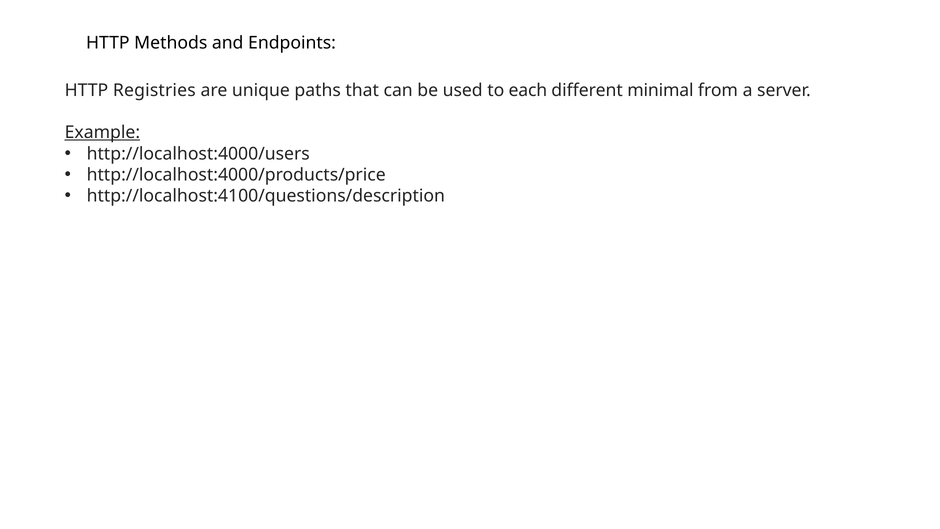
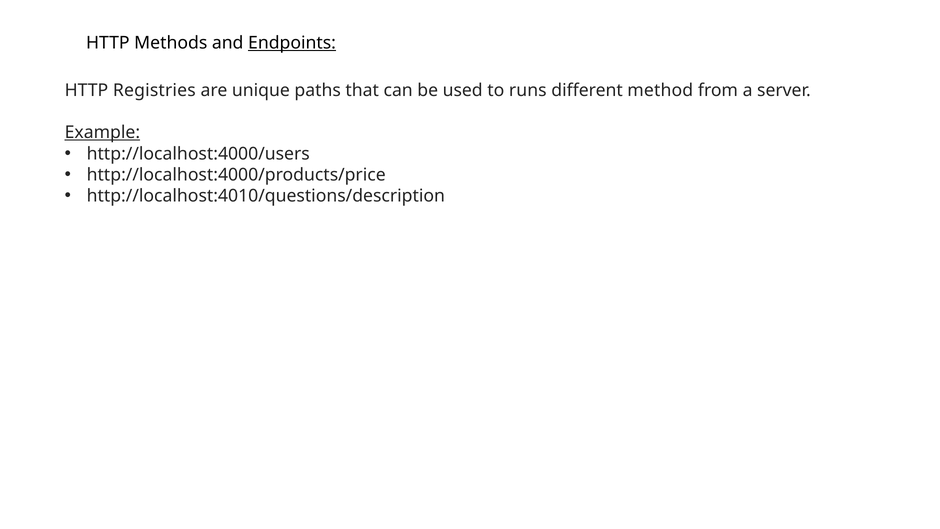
Endpoints underline: none -> present
each: each -> runs
minimal: minimal -> method
http://localhost:4100/questions/description: http://localhost:4100/questions/description -> http://localhost:4010/questions/description
